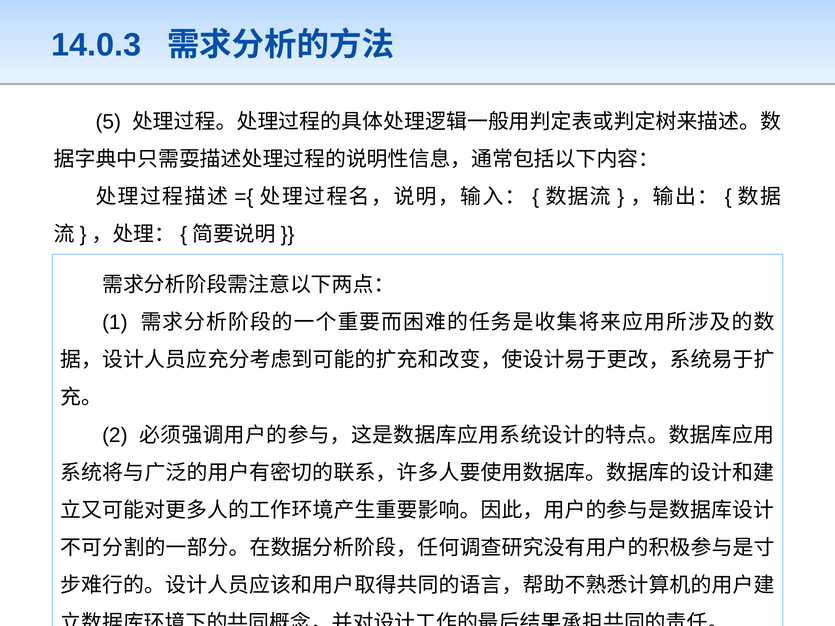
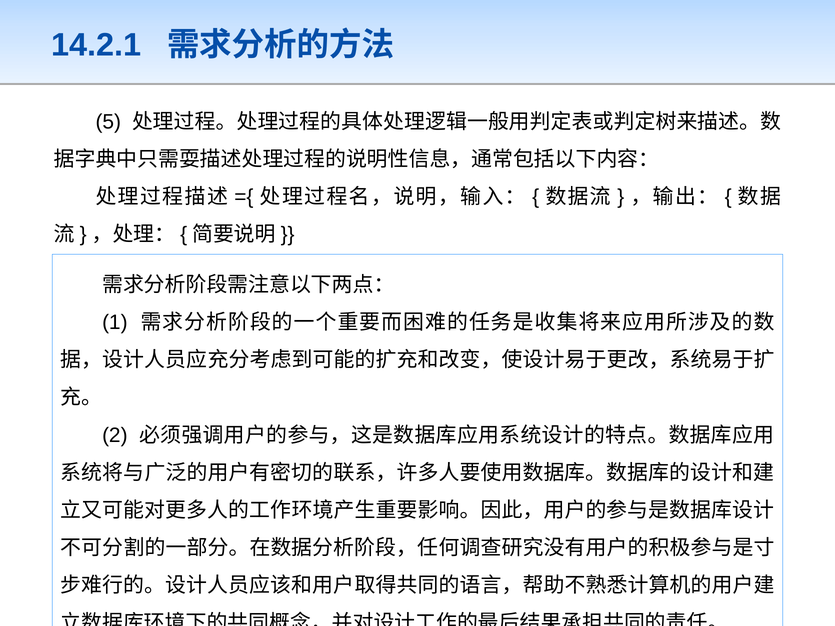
14.0.3: 14.0.3 -> 14.2.1
